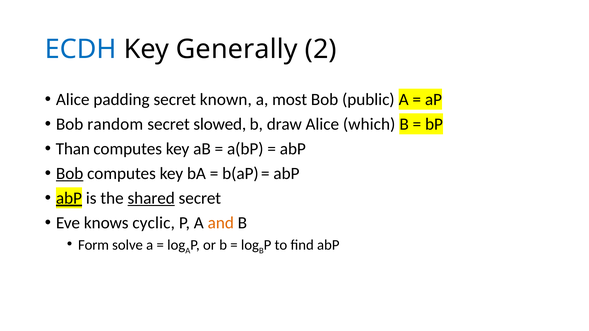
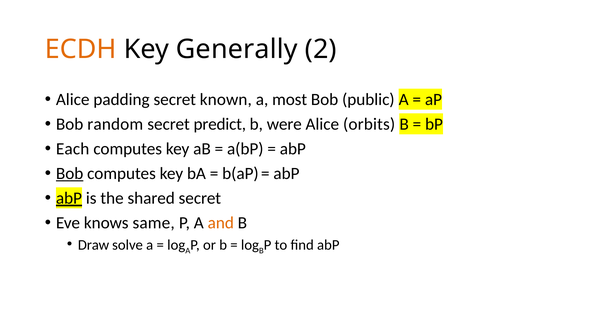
ECDH colour: blue -> orange
slowed: slowed -> predict
draw: draw -> were
which: which -> orbits
Than: Than -> Each
shared underline: present -> none
cyclic: cyclic -> same
Form: Form -> Draw
